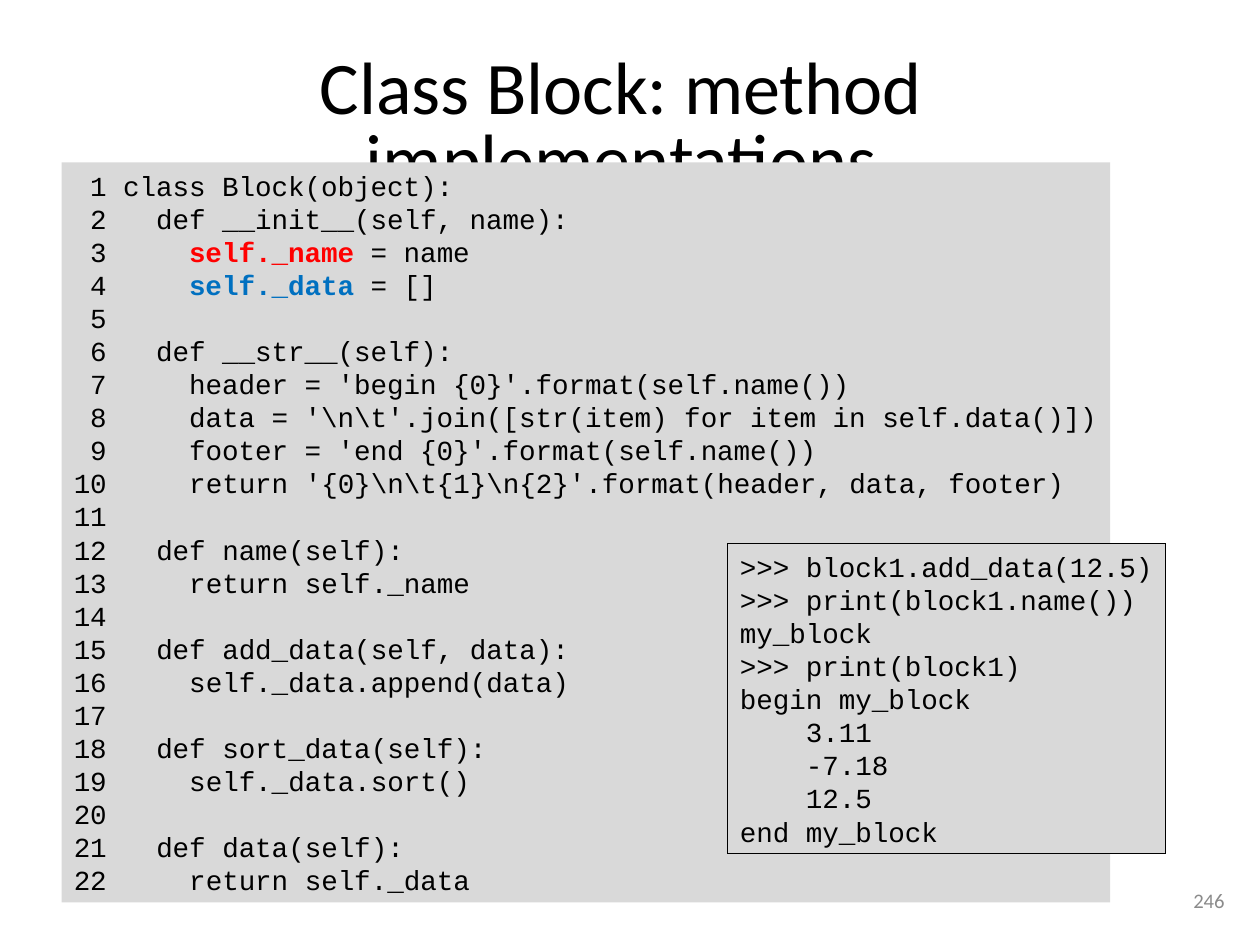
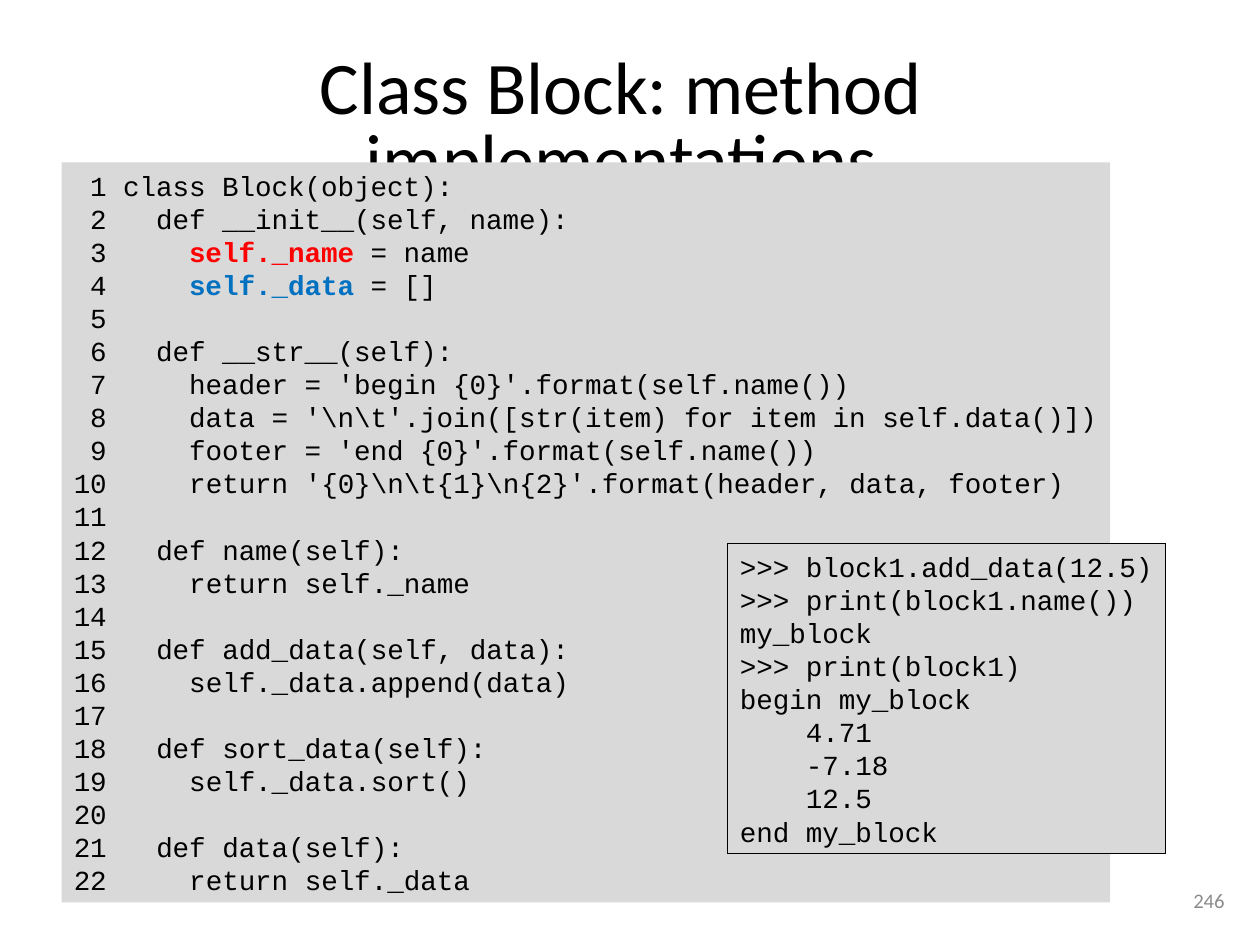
3.11: 3.11 -> 4.71
